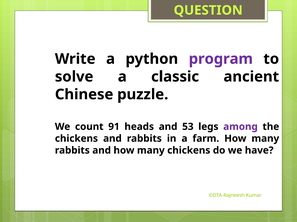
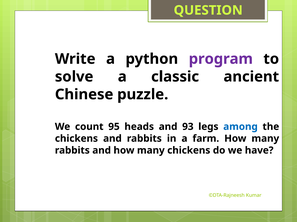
91: 91 -> 95
53: 53 -> 93
among colour: purple -> blue
